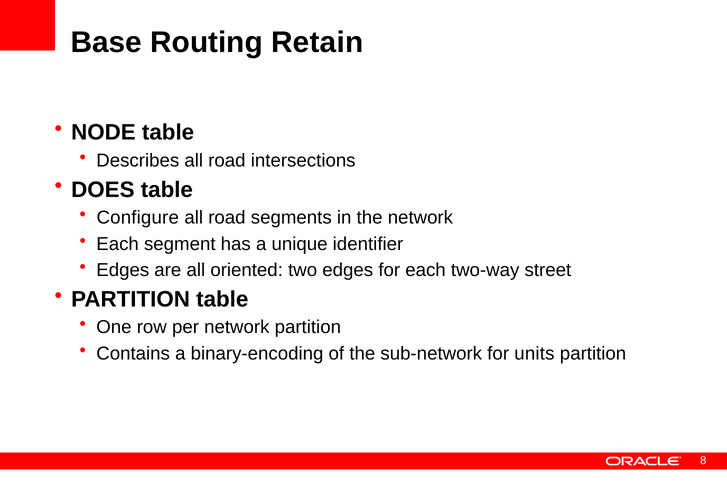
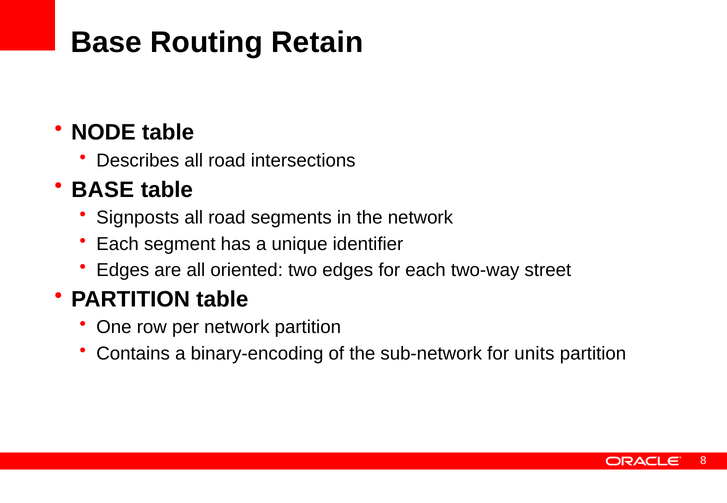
DOES at (103, 190): DOES -> BASE
Configure: Configure -> Signposts
